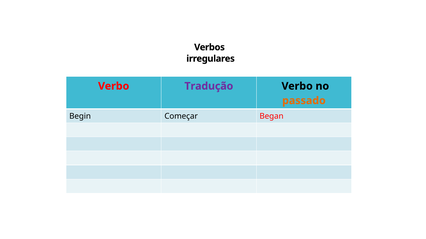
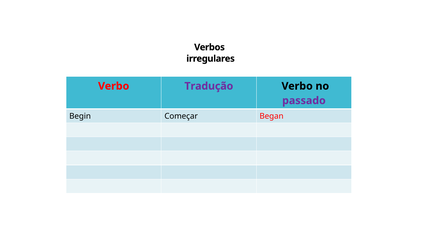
passado colour: orange -> purple
